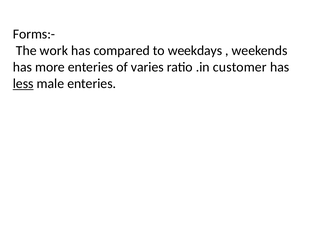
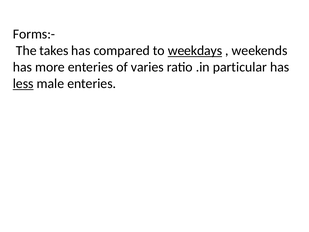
work: work -> takes
weekdays underline: none -> present
customer: customer -> particular
